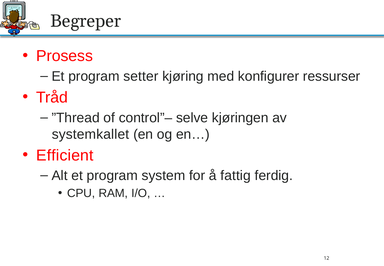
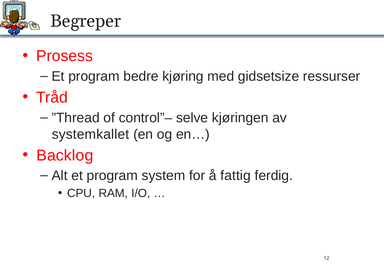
setter: setter -> bedre
konfigurer: konfigurer -> gidsetsize
Efficient: Efficient -> Backlog
